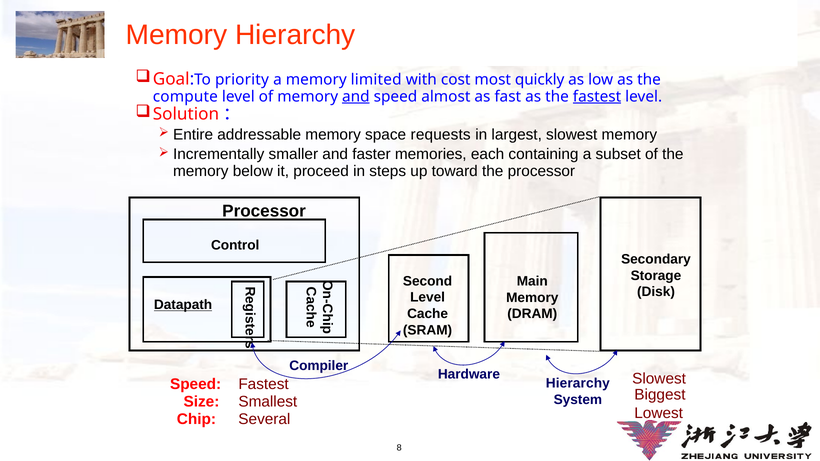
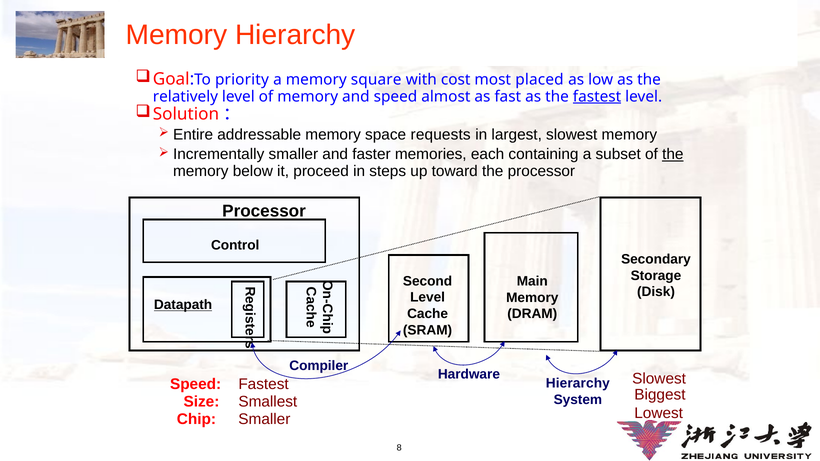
limited: limited -> square
quickly: quickly -> placed
compute: compute -> relatively
and at (356, 97) underline: present -> none
the at (673, 154) underline: none -> present
Several at (264, 420): Several -> Smaller
